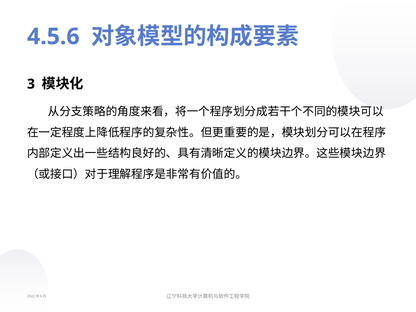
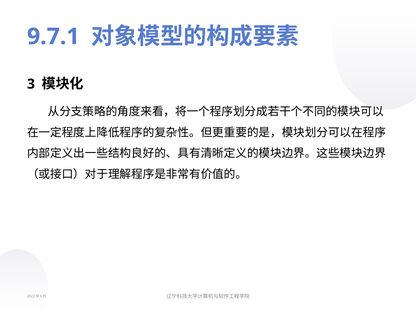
4.5.6: 4.5.6 -> 9.7.1
